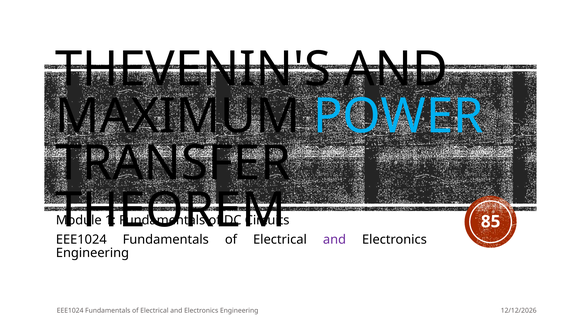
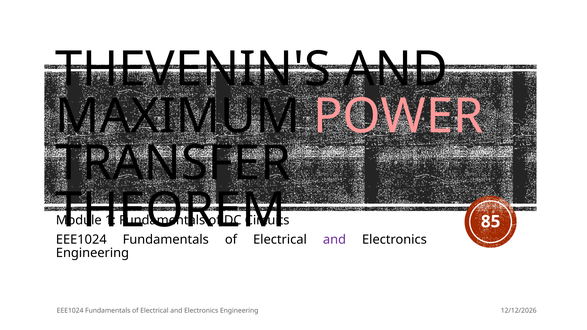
POWER colour: light blue -> pink
